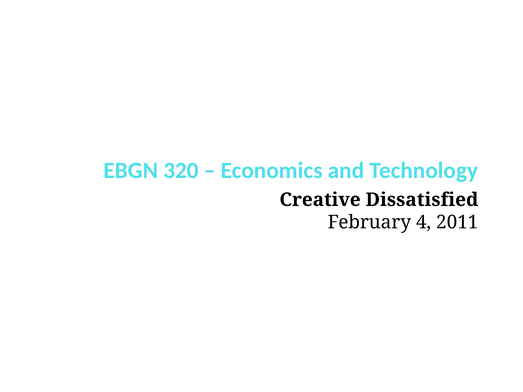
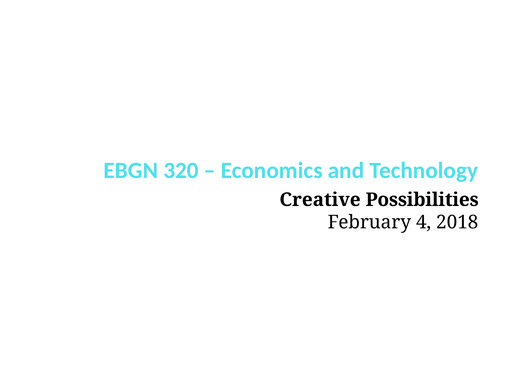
Dissatisfied: Dissatisfied -> Possibilities
2011: 2011 -> 2018
